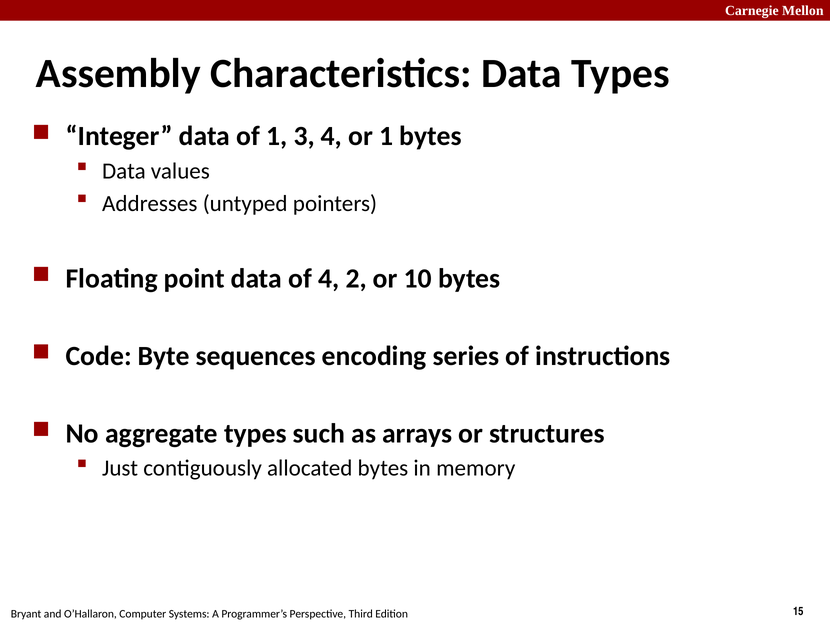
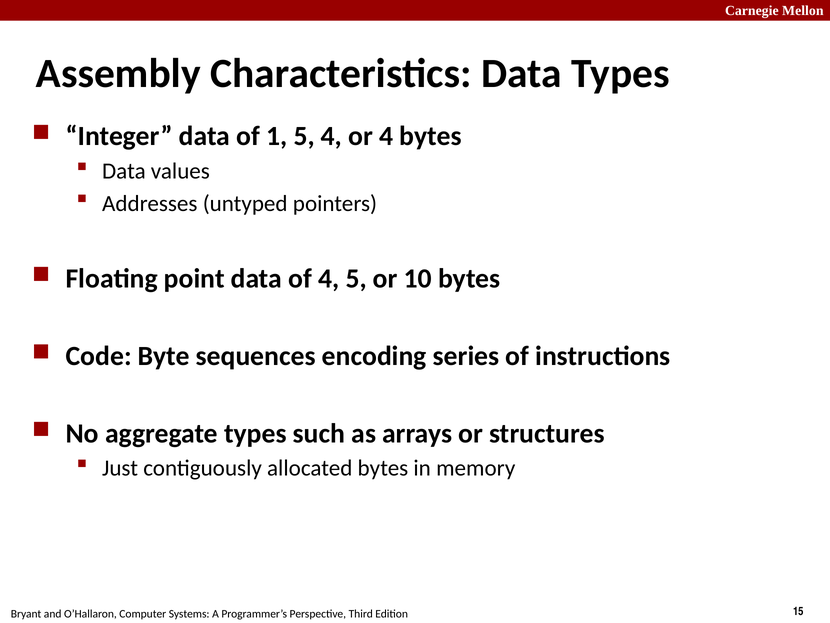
1 3: 3 -> 5
or 1: 1 -> 4
4 2: 2 -> 5
